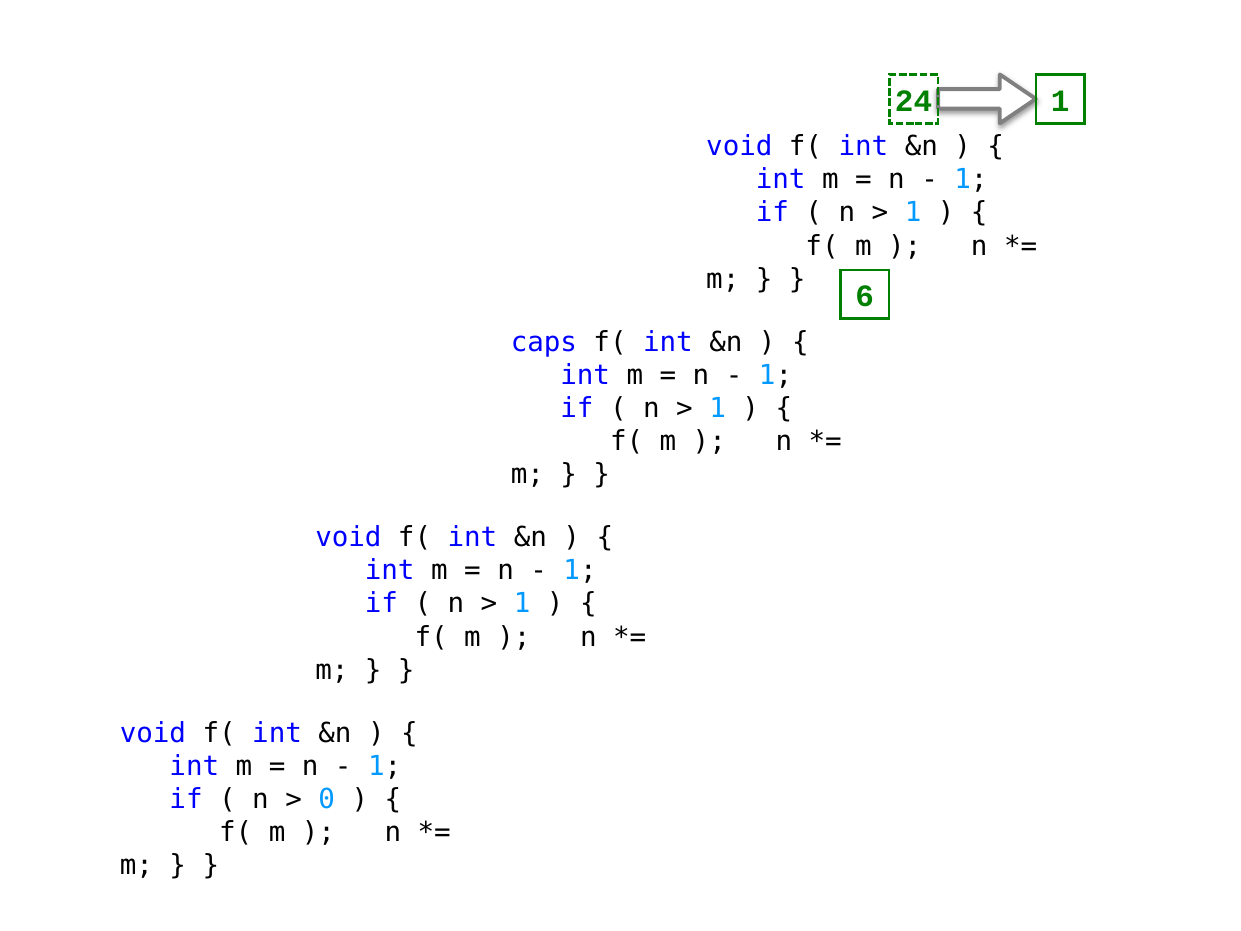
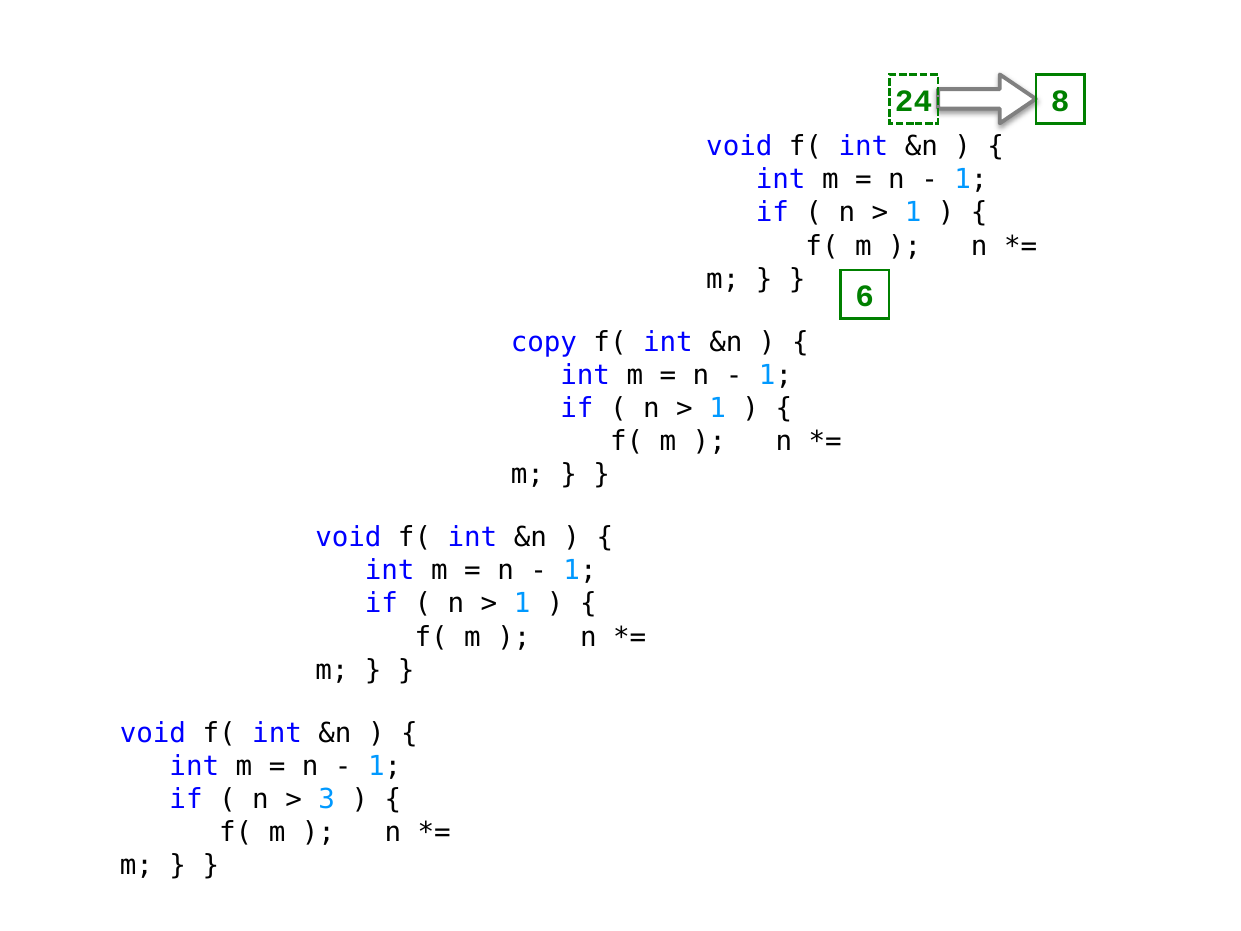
24 1: 1 -> 8
caps: caps -> copy
0: 0 -> 3
